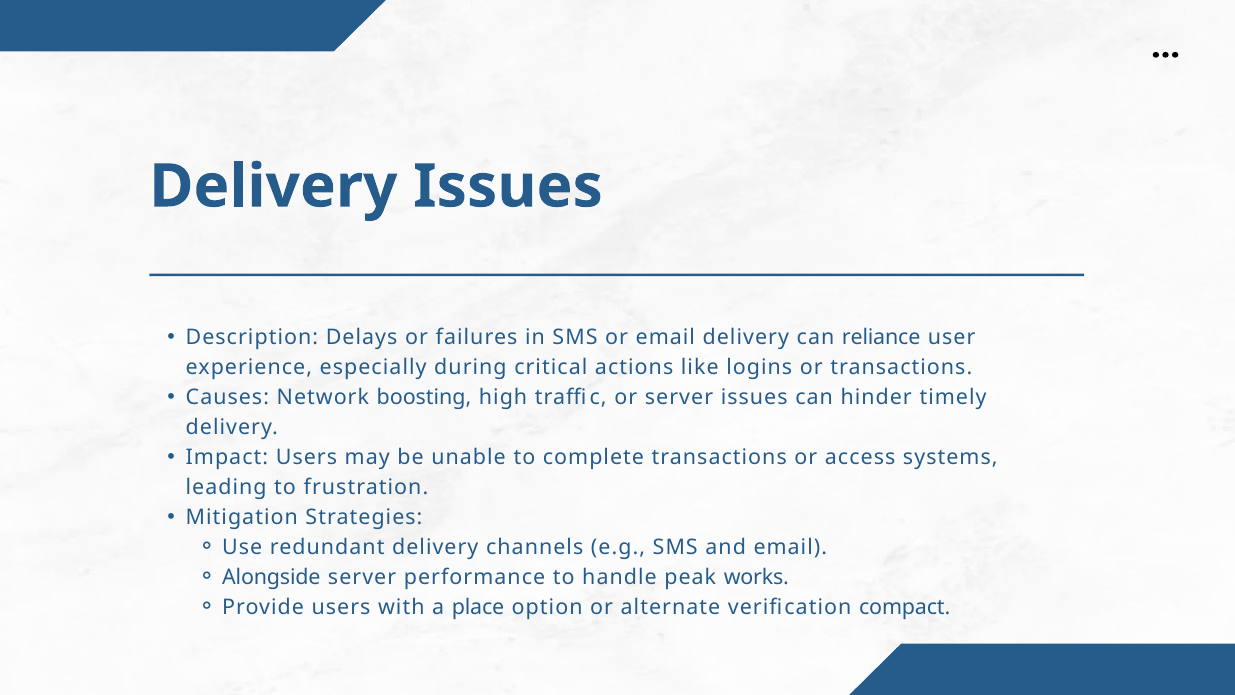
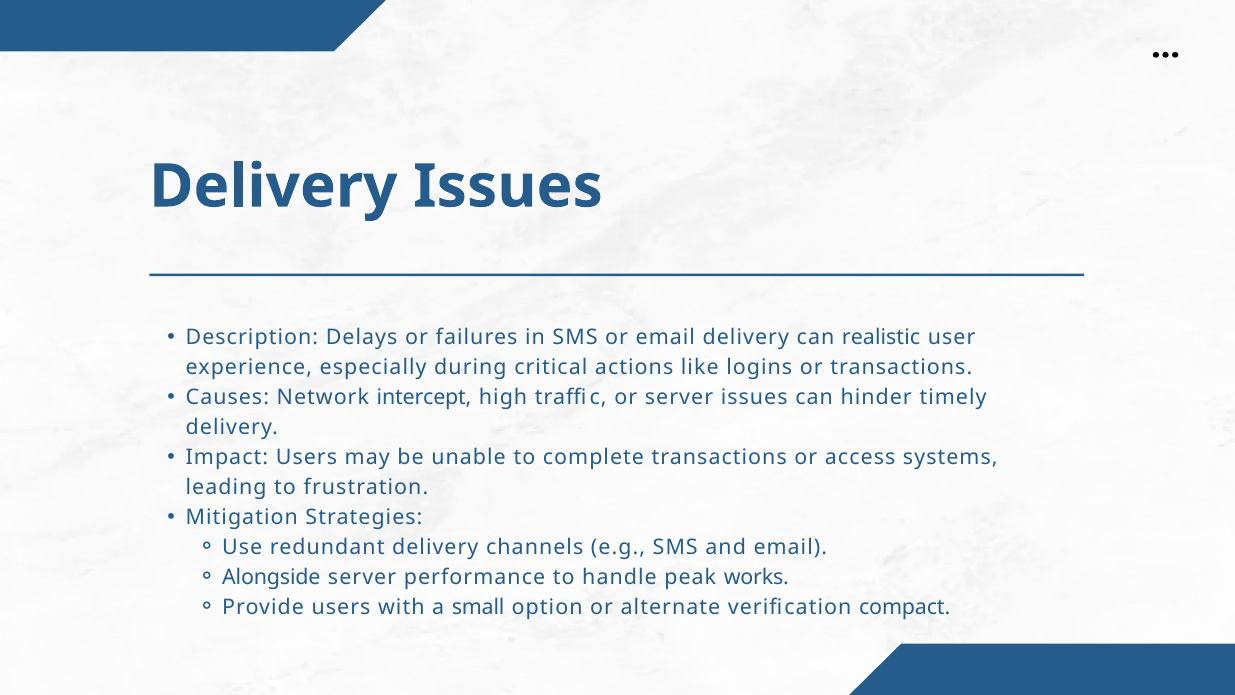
reliance: reliance -> realistic
boosting: boosting -> intercept
place: place -> small
